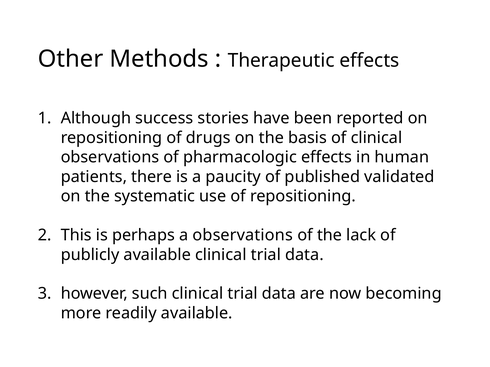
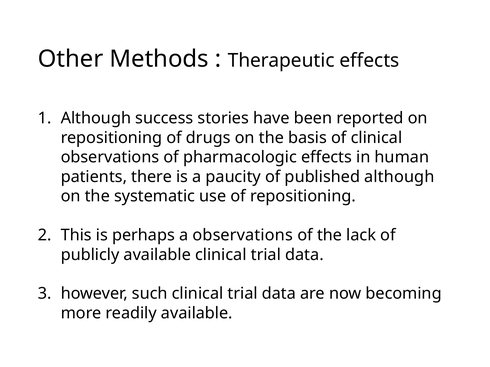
published validated: validated -> although
